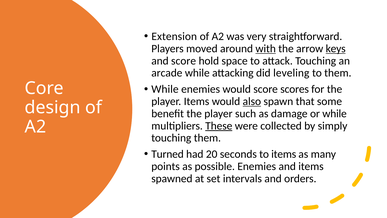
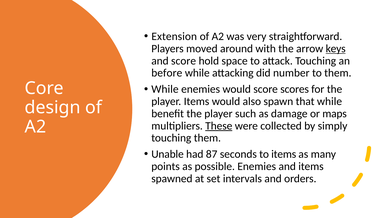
with underline: present -> none
arcade: arcade -> before
leveling: leveling -> number
also underline: present -> none
that some: some -> while
or while: while -> maps
Turned: Turned -> Unable
20: 20 -> 87
